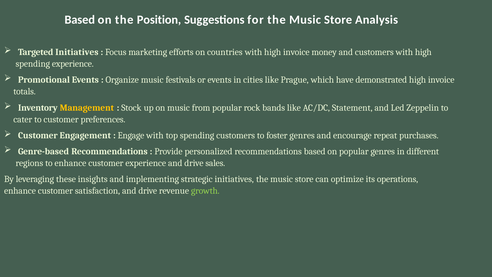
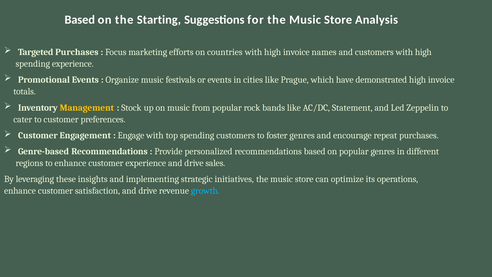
Position: Position -> Starting
Targeted Initiatives: Initiatives -> Purchases
money: money -> names
growth colour: light green -> light blue
